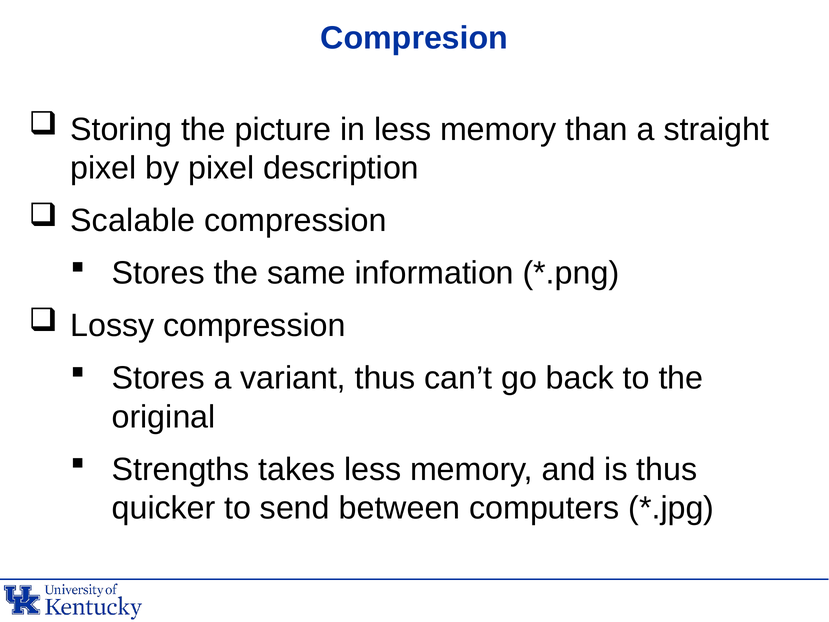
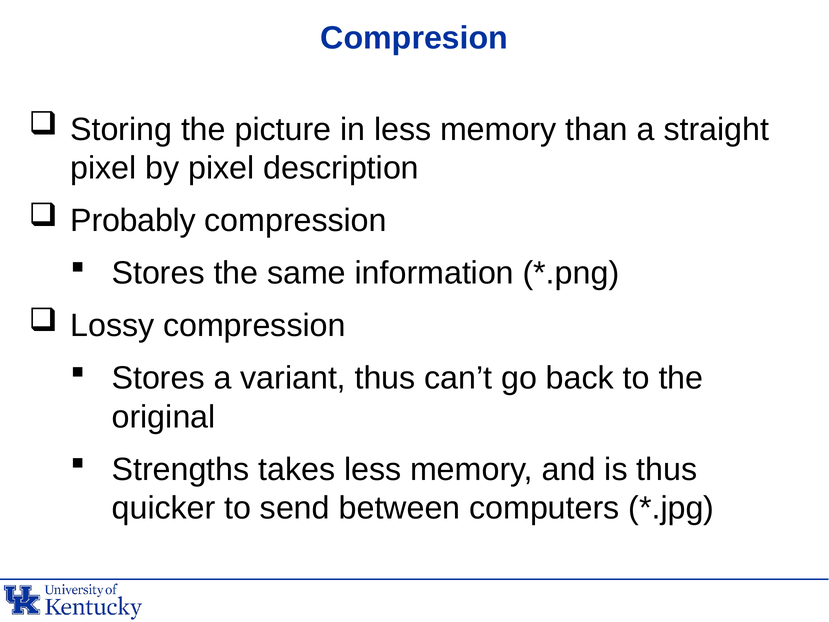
Scalable: Scalable -> Probably
